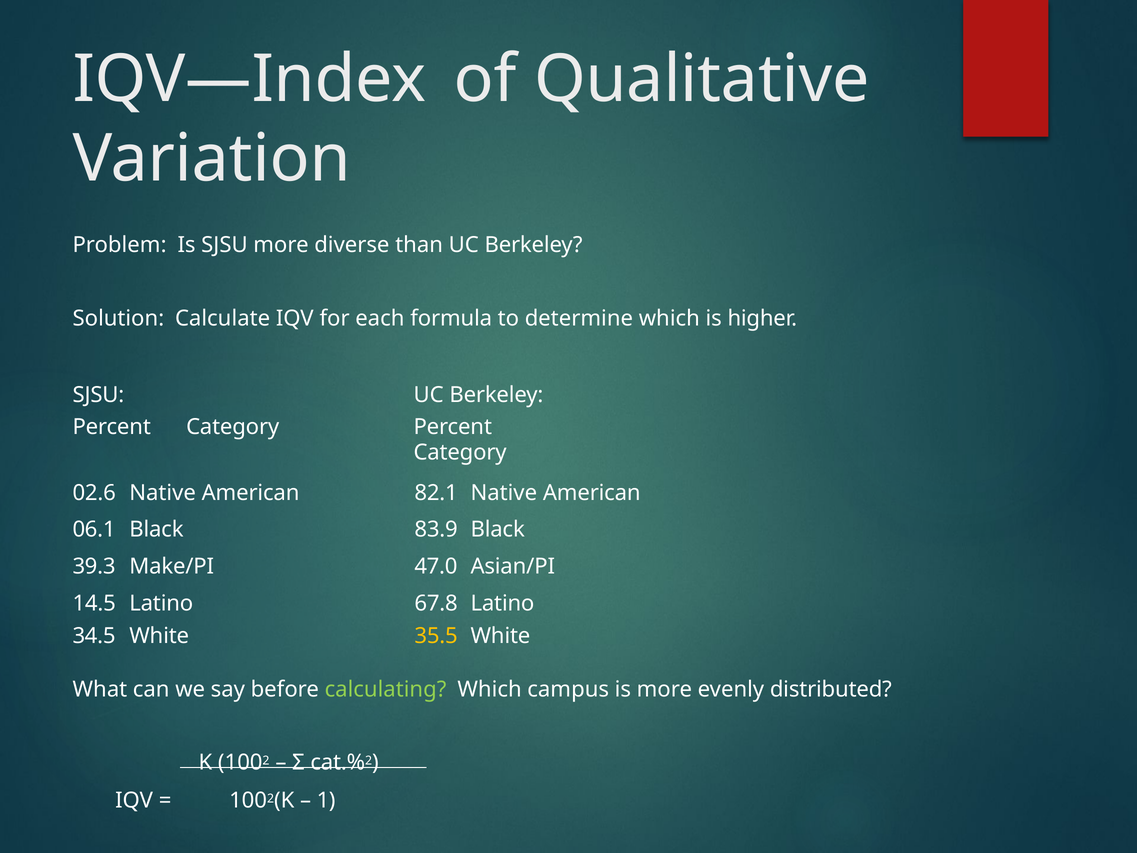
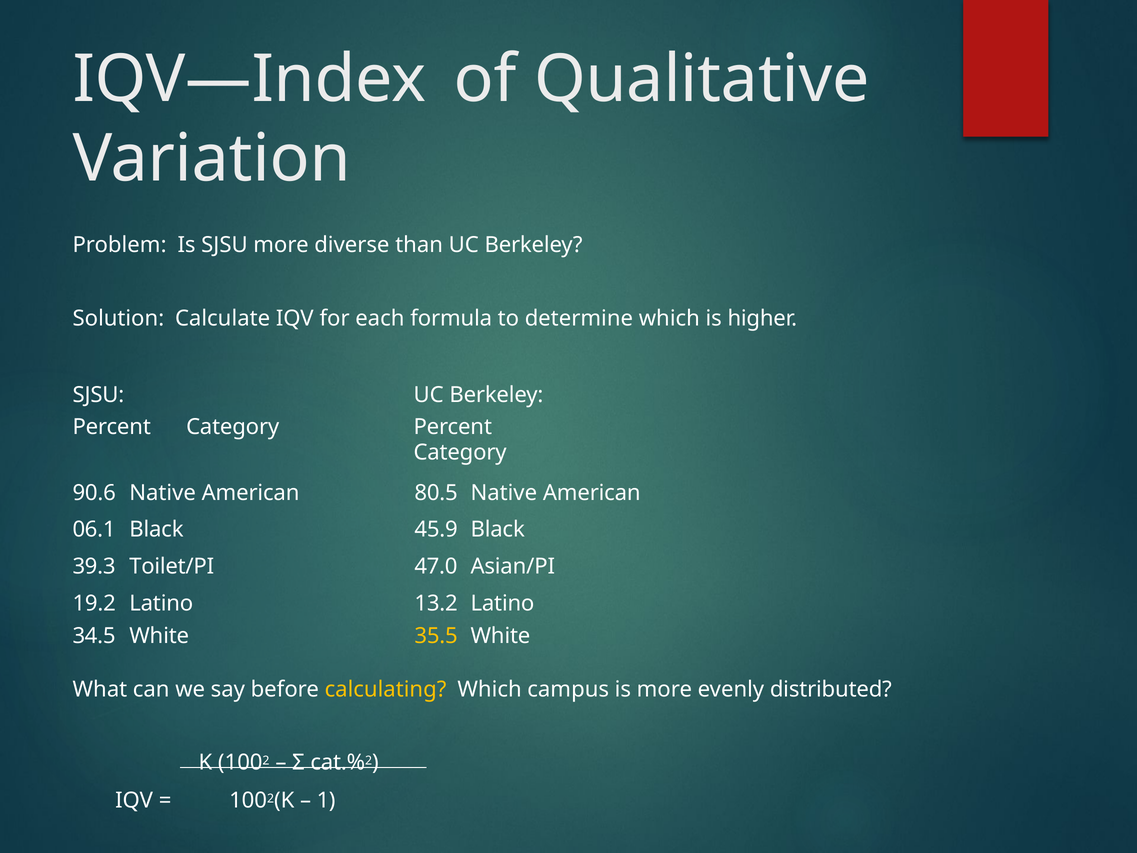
02.6: 02.6 -> 90.6
82.1: 82.1 -> 80.5
83.9: 83.9 -> 45.9
Make/PI: Make/PI -> Toilet/PI
14.5: 14.5 -> 19.2
67.8: 67.8 -> 13.2
calculating colour: light green -> yellow
